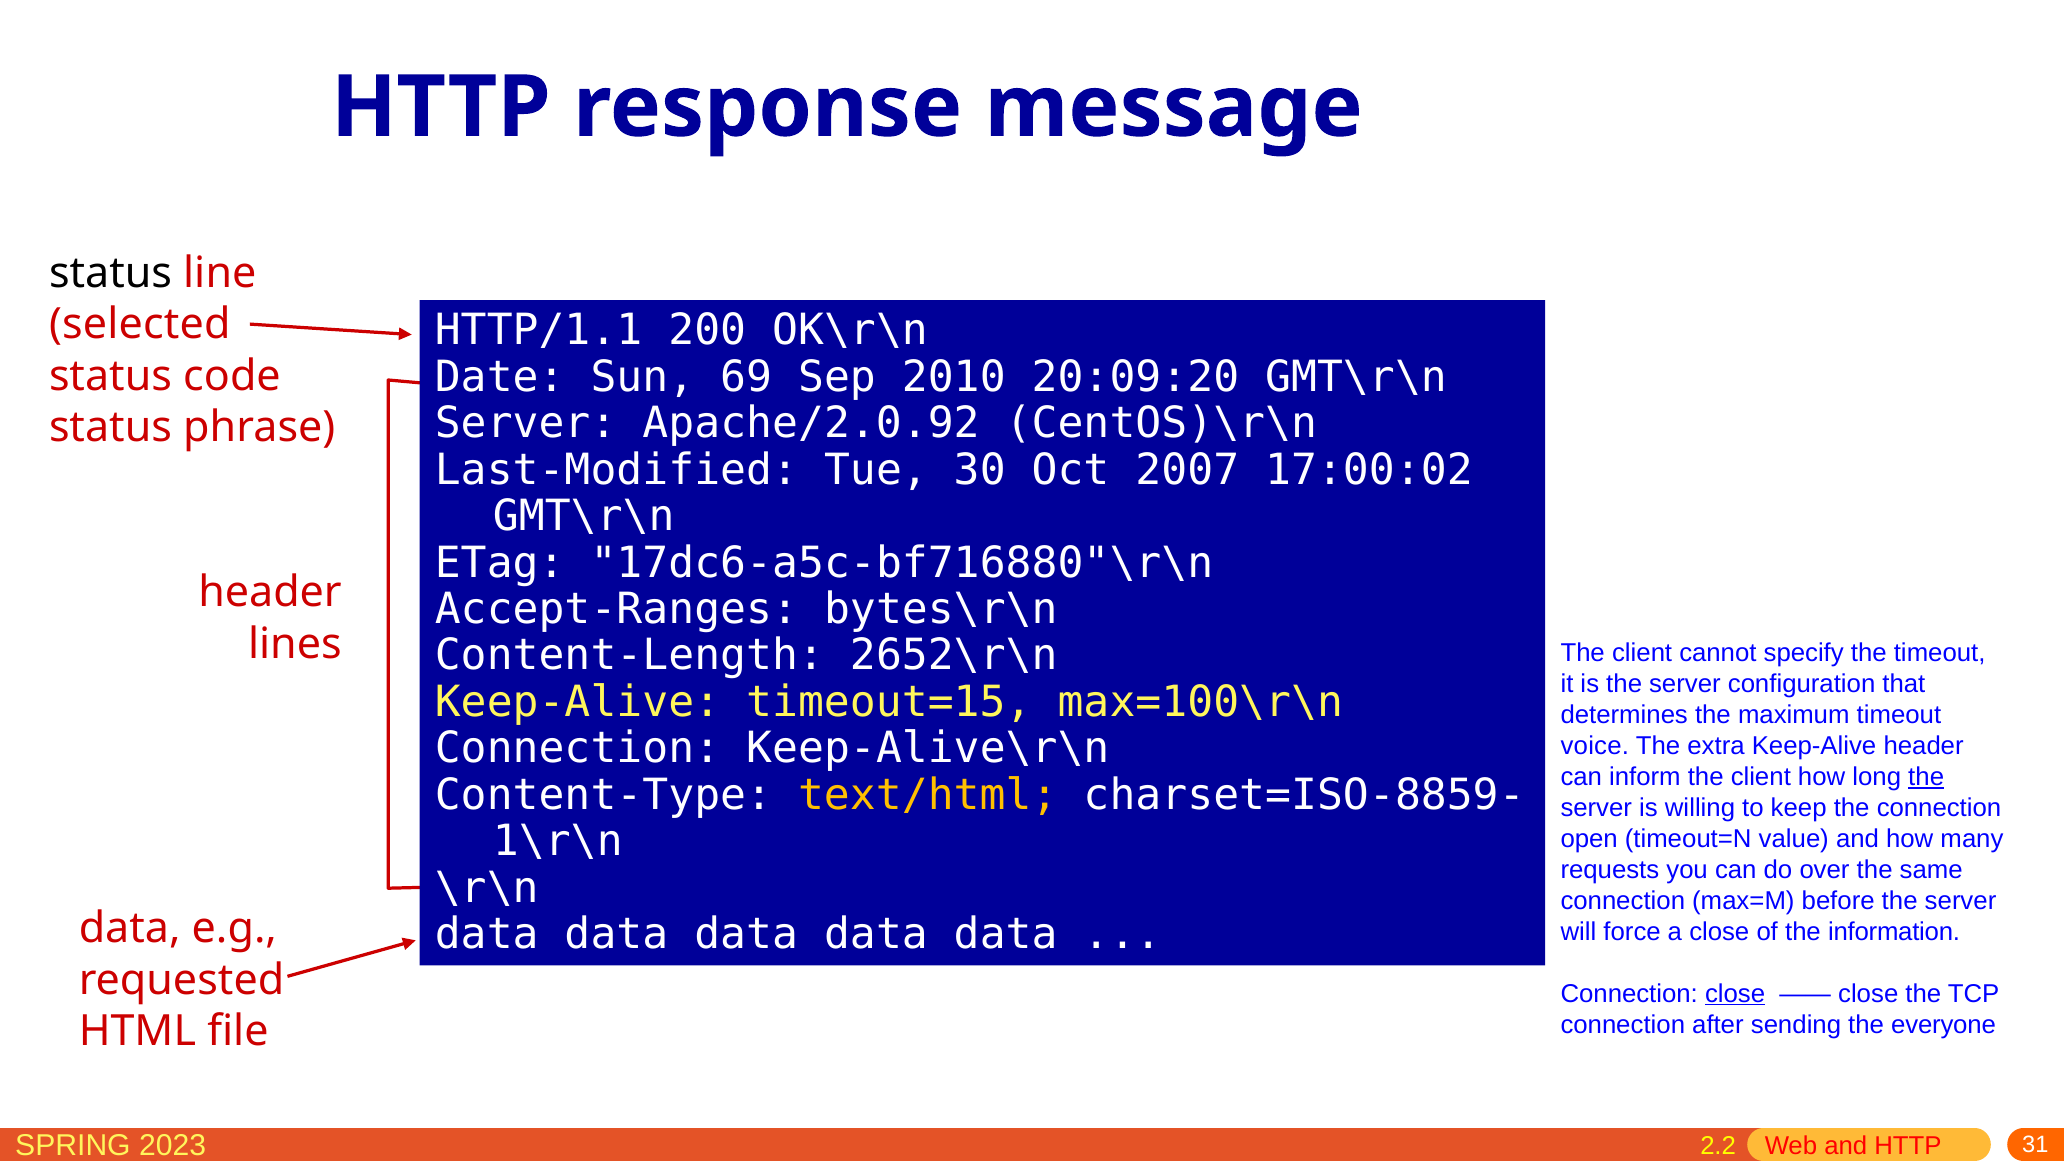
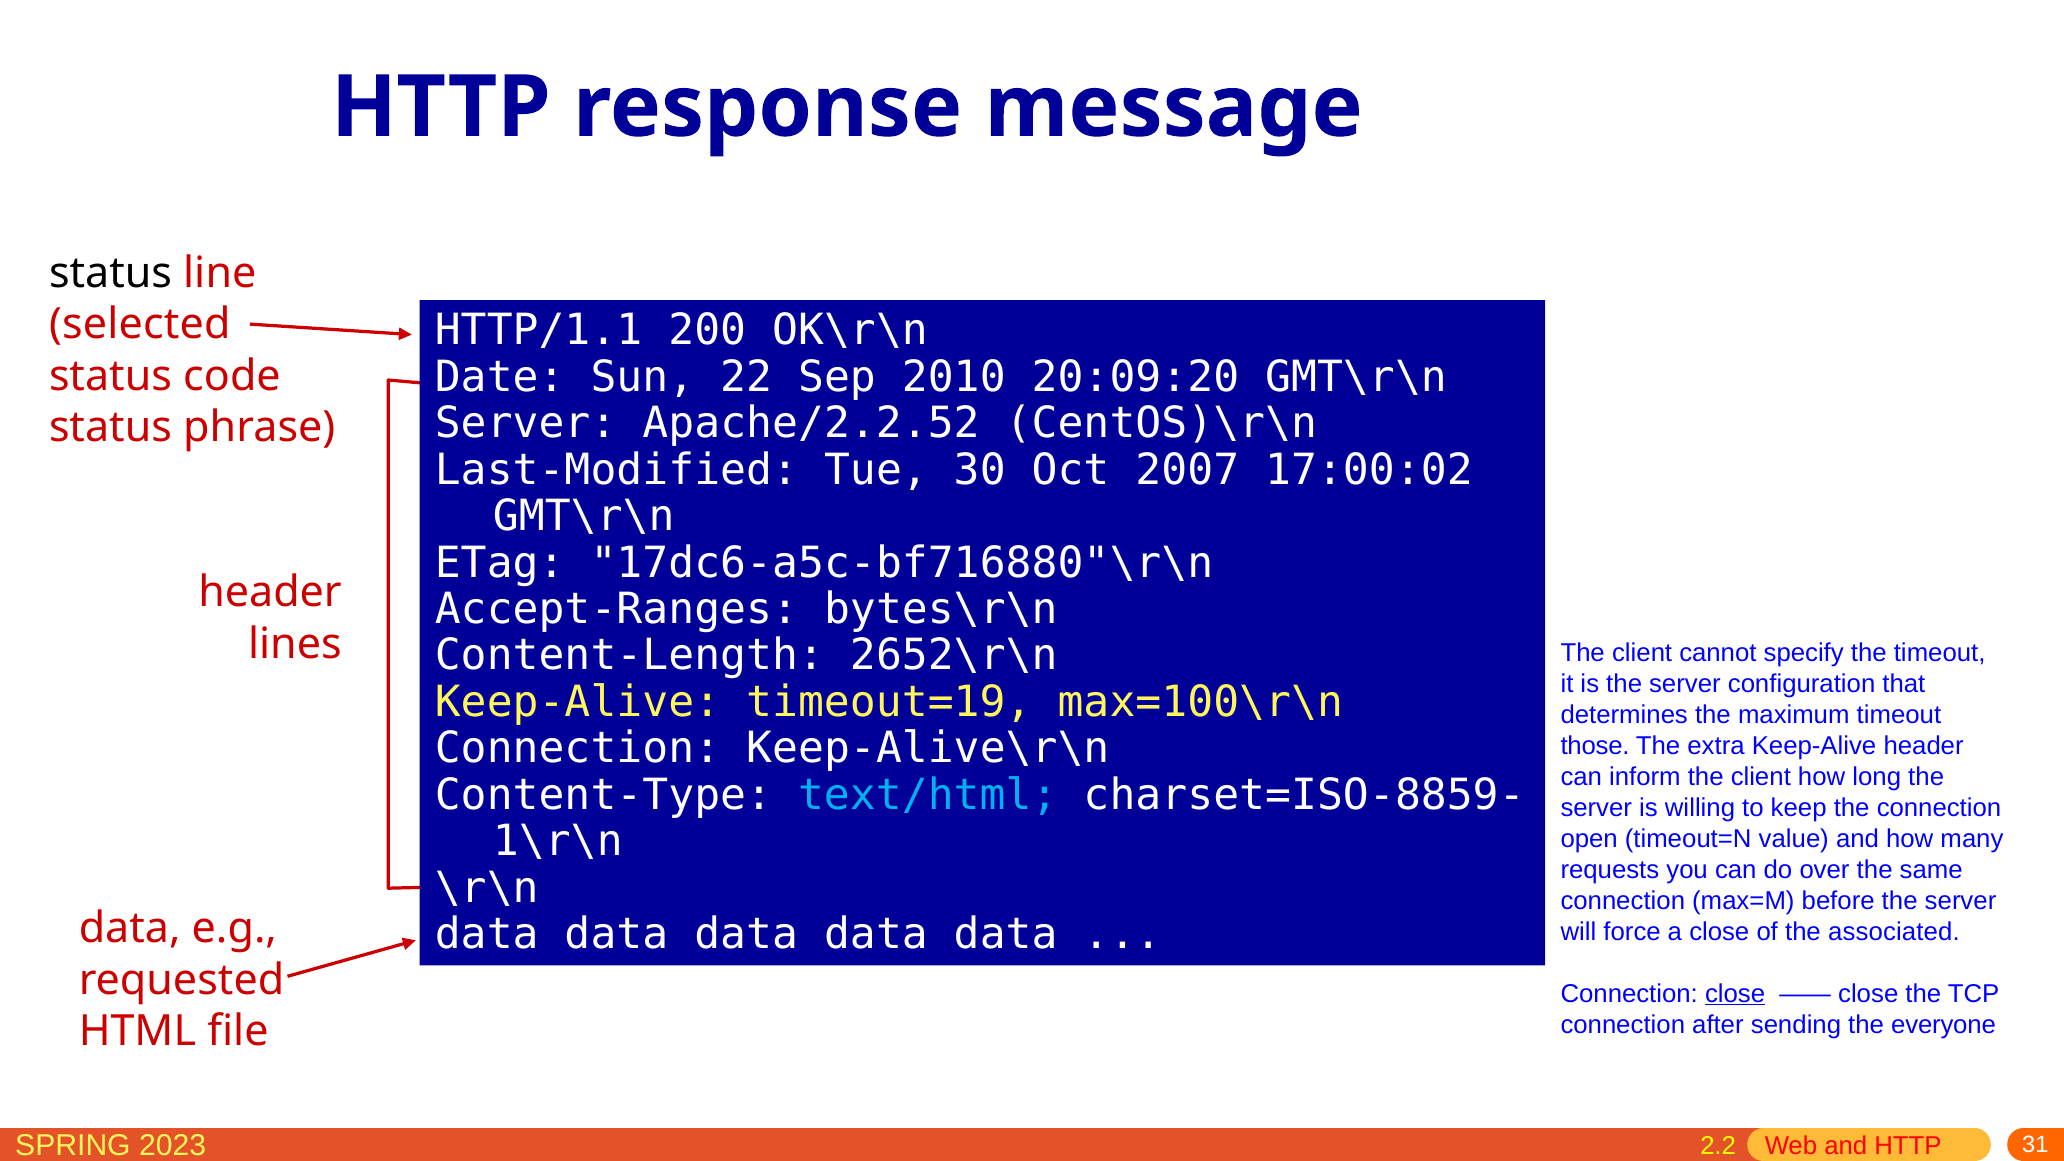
69: 69 -> 22
Apache/2.0.92: Apache/2.0.92 -> Apache/2.2.52
timeout=15: timeout=15 -> timeout=19
voice: voice -> those
the at (1926, 777) underline: present -> none
text/html colour: yellow -> light blue
information: information -> associated
